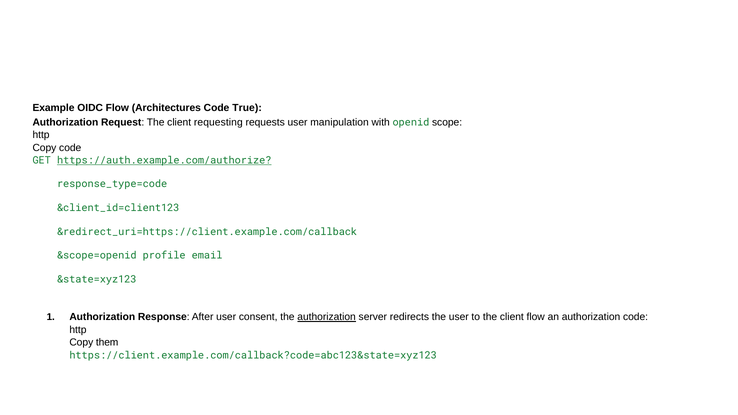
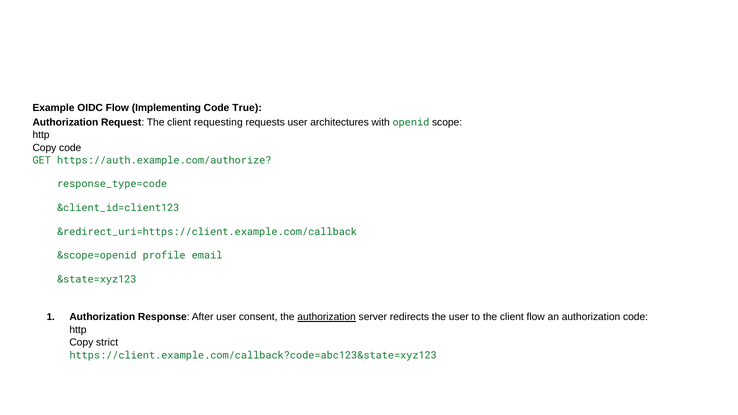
Architectures: Architectures -> Implementing
manipulation: manipulation -> architectures
https://auth.example.com/authorize underline: present -> none
them: them -> strict
